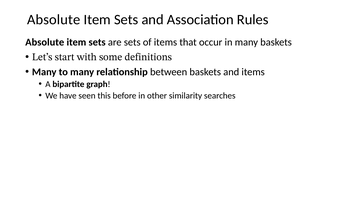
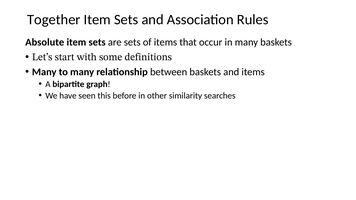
Absolute at (54, 20): Absolute -> Together
